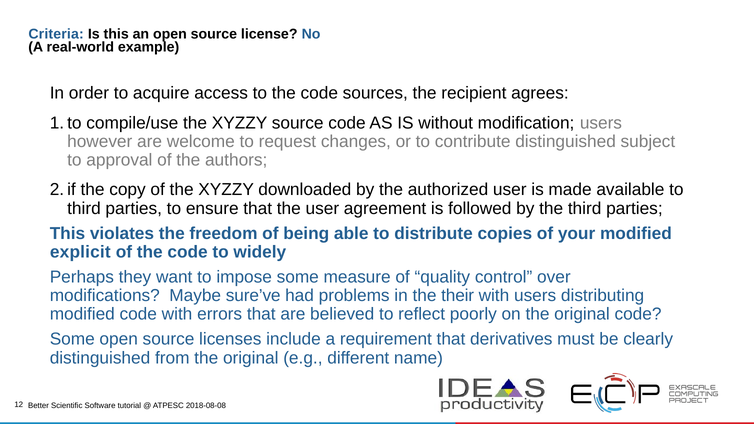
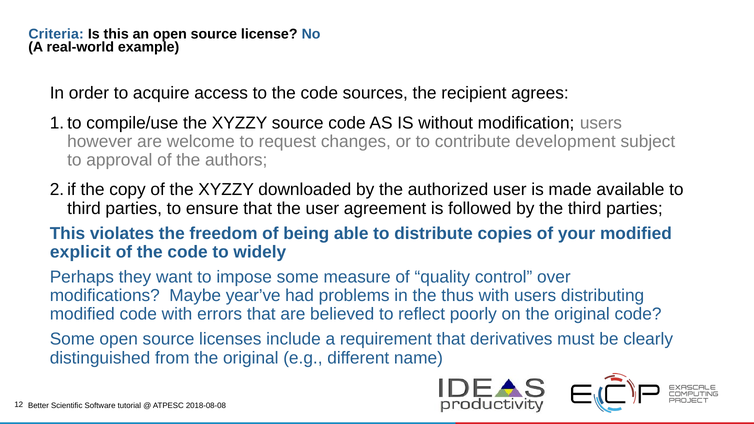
contribute distinguished: distinguished -> development
sure’ve: sure’ve -> year’ve
their: their -> thus
